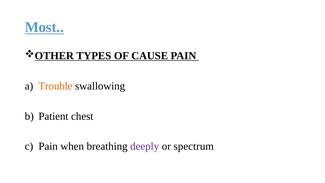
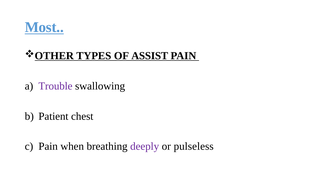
CAUSE: CAUSE -> ASSIST
Trouble colour: orange -> purple
spectrum: spectrum -> pulseless
